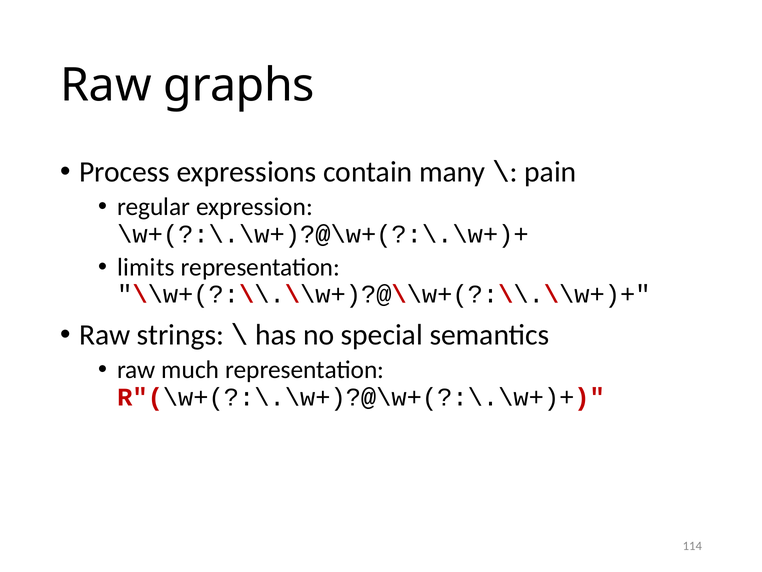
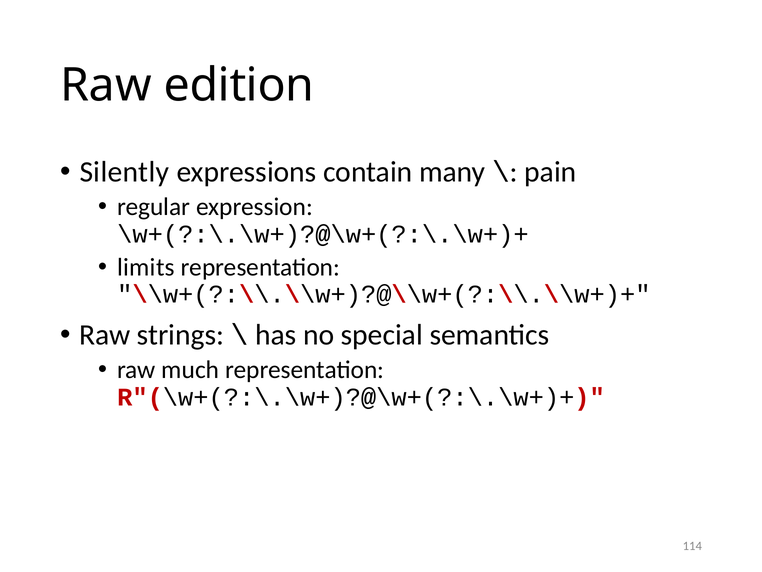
graphs: graphs -> edition
Process: Process -> Silently
